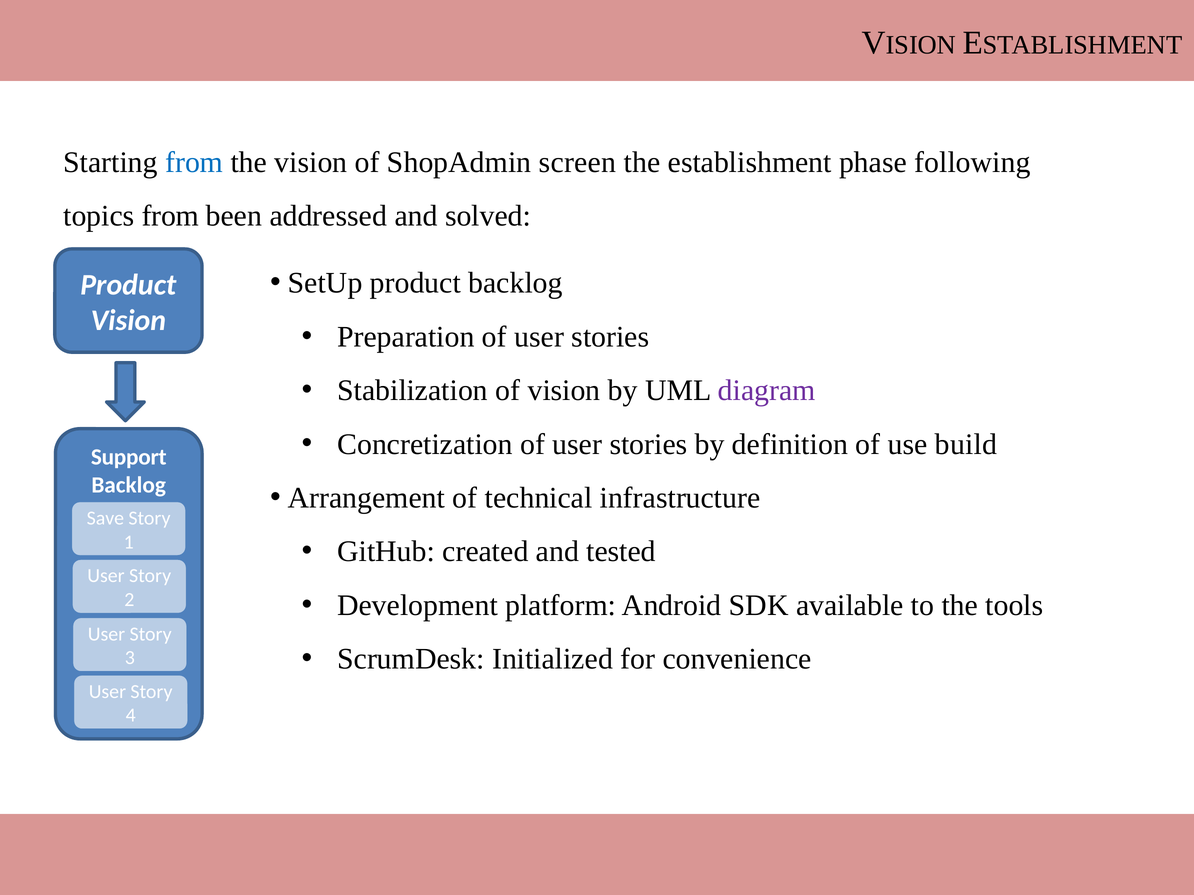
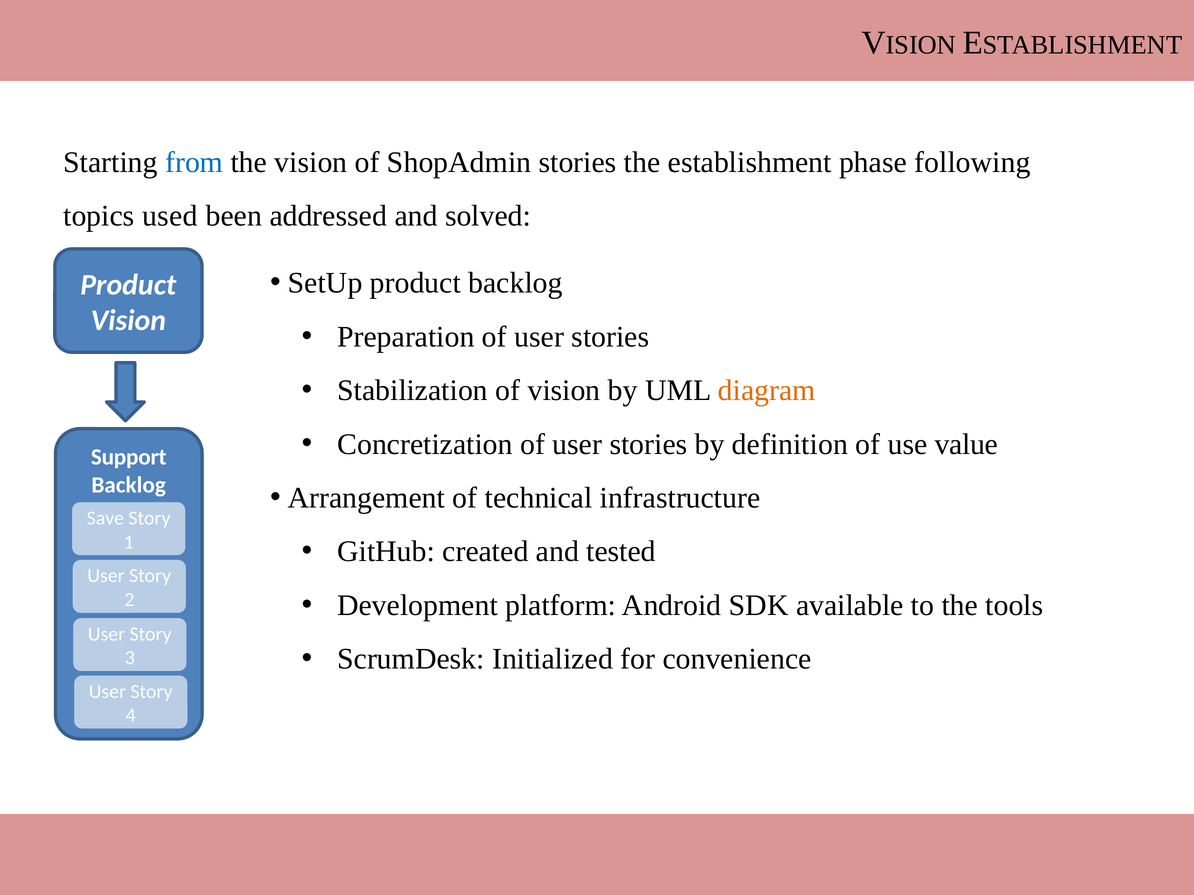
ShopAdmin screen: screen -> stories
topics from: from -> used
diagram colour: purple -> orange
build: build -> value
